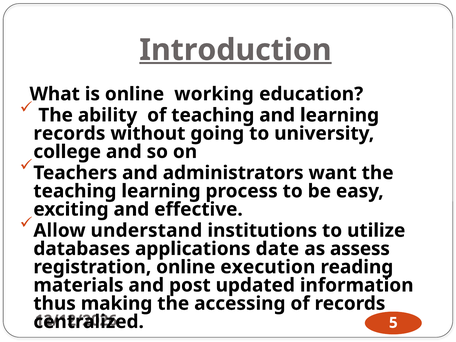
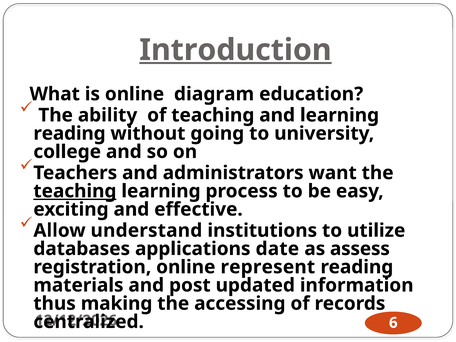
working: working -> diagram
records at (69, 133): records -> reading
teaching at (75, 191) underline: none -> present
execution: execution -> represent
5: 5 -> 6
